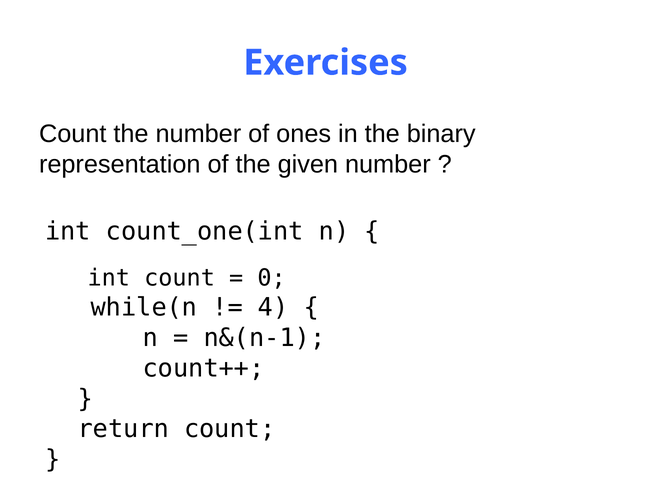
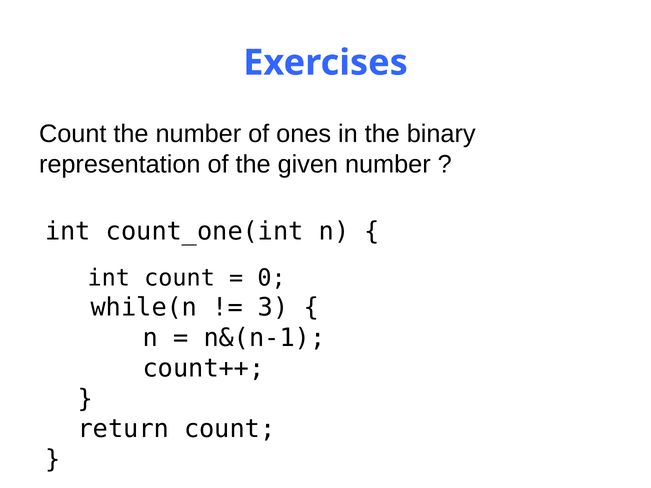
4: 4 -> 3
